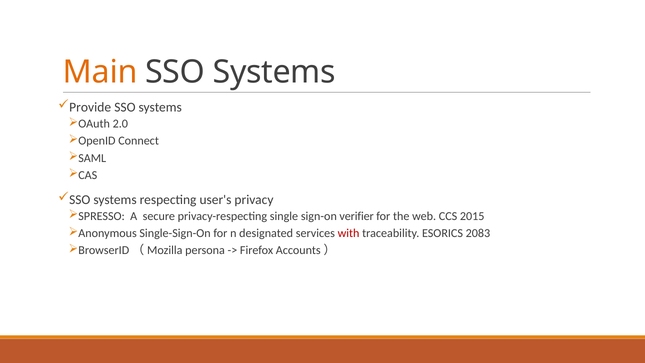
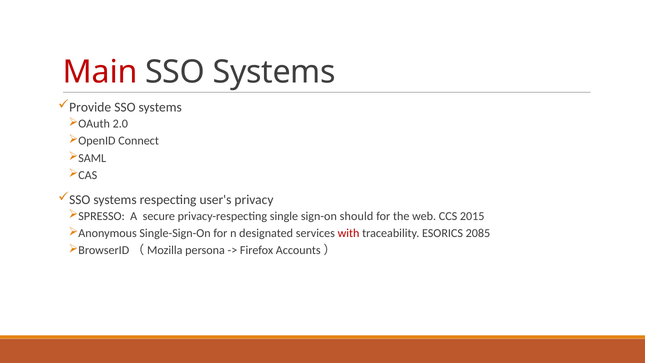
Main colour: orange -> red
verifier: verifier -> should
2083: 2083 -> 2085
